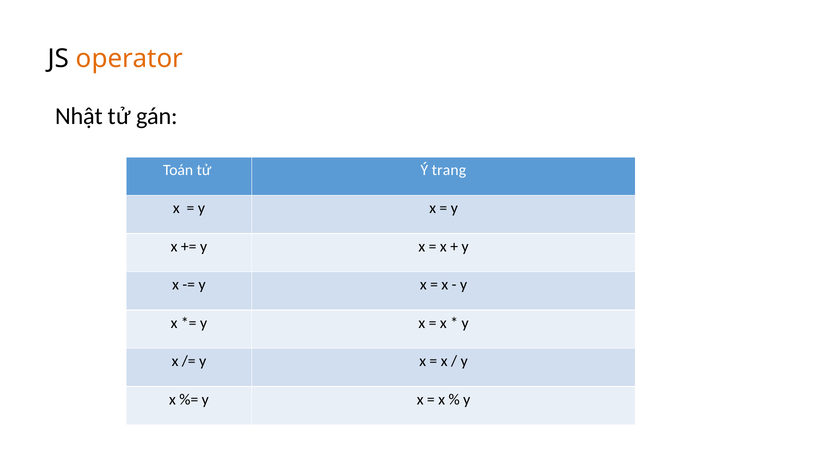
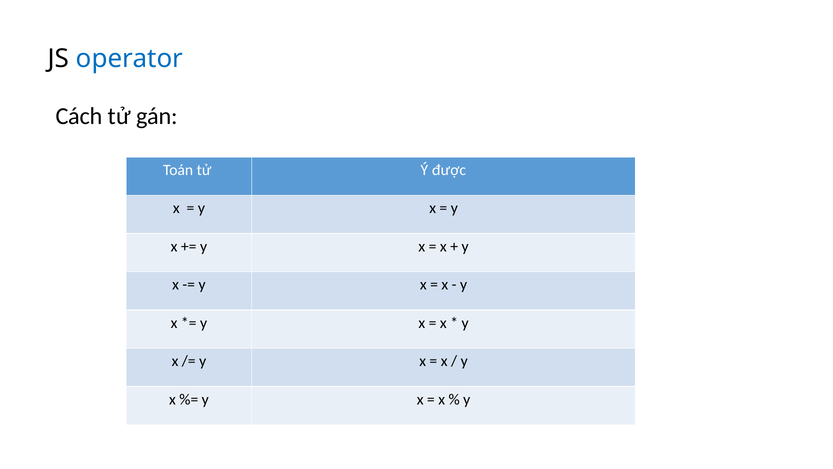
operator colour: orange -> blue
Nhật: Nhật -> Cách
trang: trang -> được
